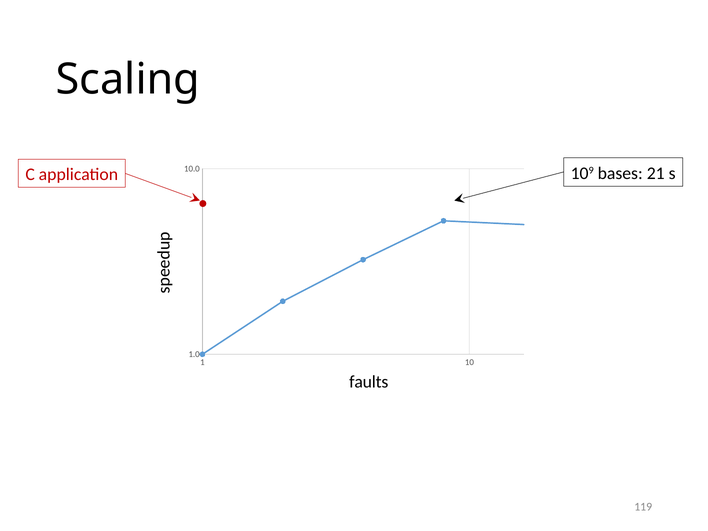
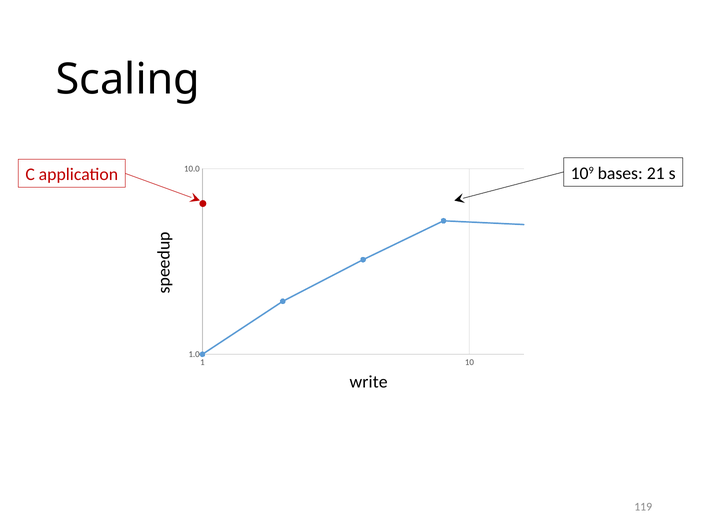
faults: faults -> write
